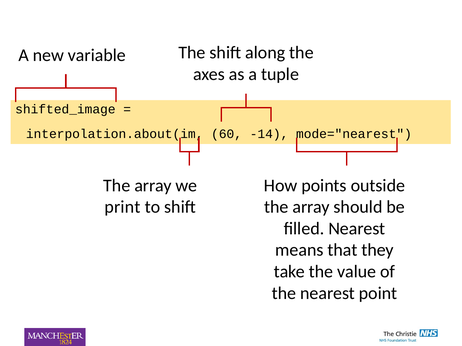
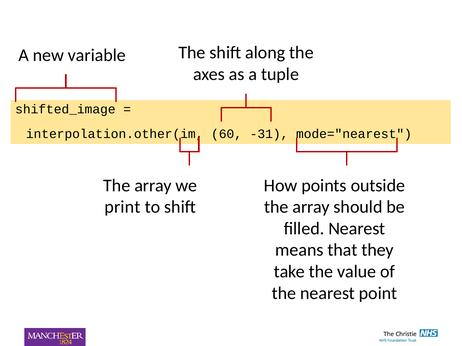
interpolation.about(im: interpolation.about(im -> interpolation.other(im
-14: -14 -> -31
